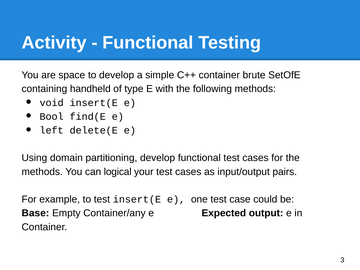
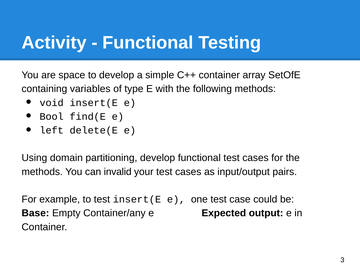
brute: brute -> array
handheld: handheld -> variables
logical: logical -> invalid
